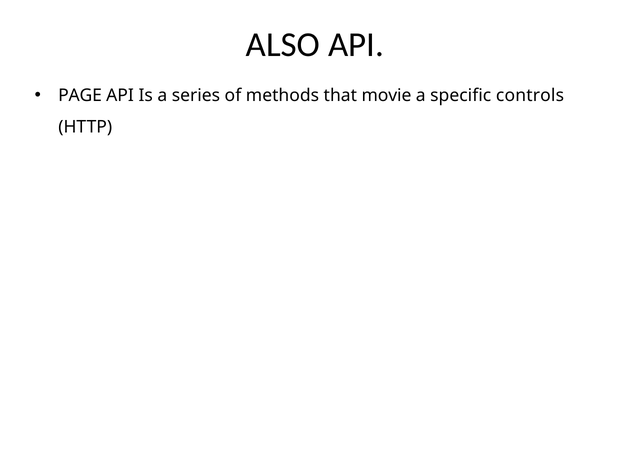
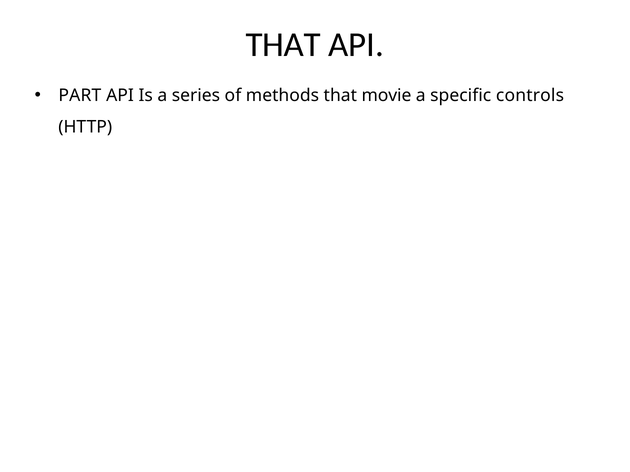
ALSO at (283, 45): ALSO -> THAT
PAGE: PAGE -> PART
